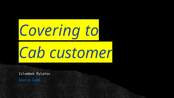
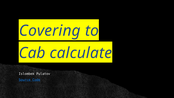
customer: customer -> calculate
